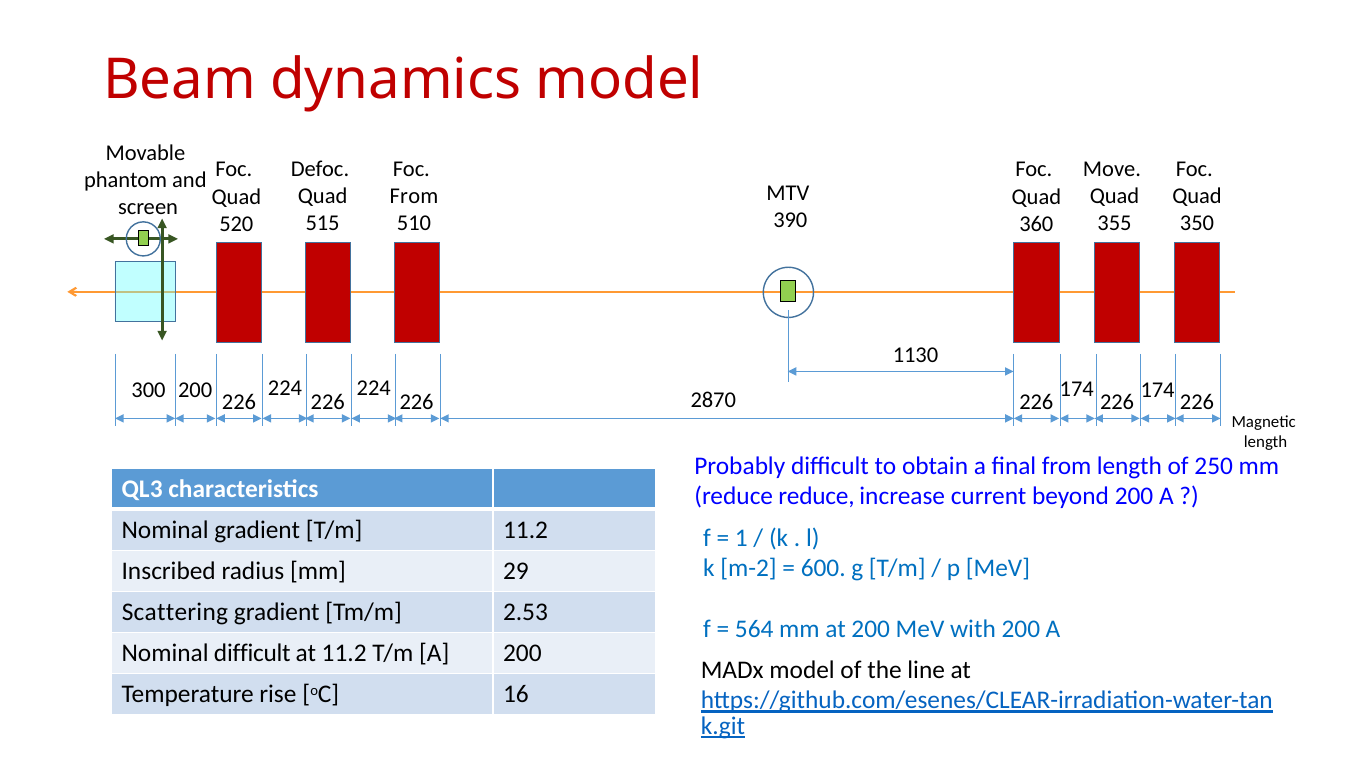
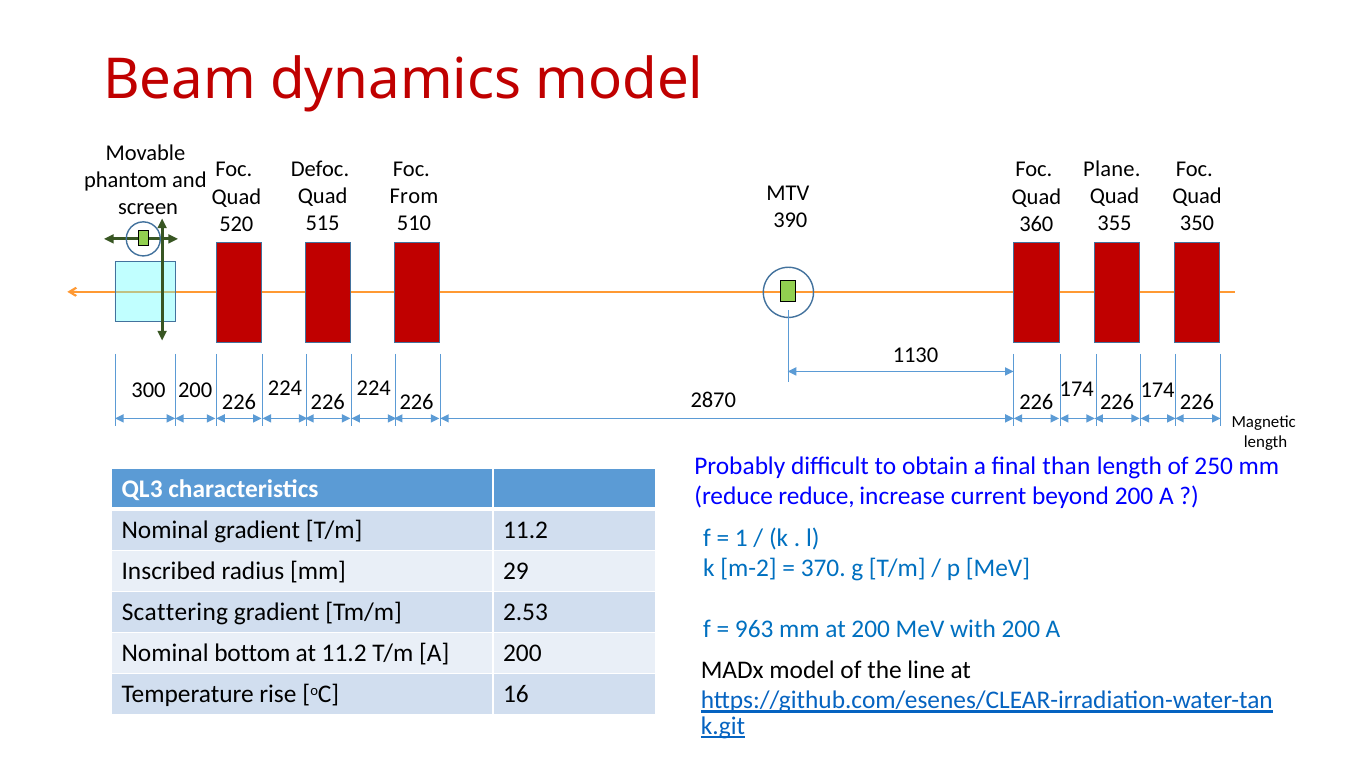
Move: Move -> Plane
final from: from -> than
600: 600 -> 370
564: 564 -> 963
Nominal difficult: difficult -> bottom
